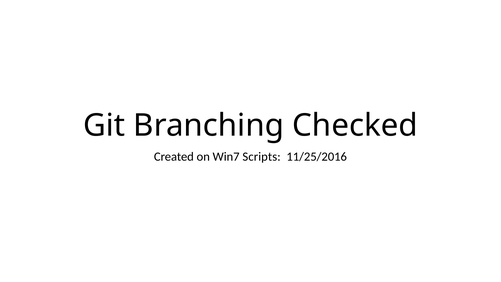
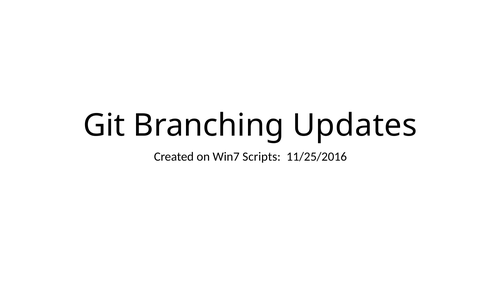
Checked: Checked -> Updates
